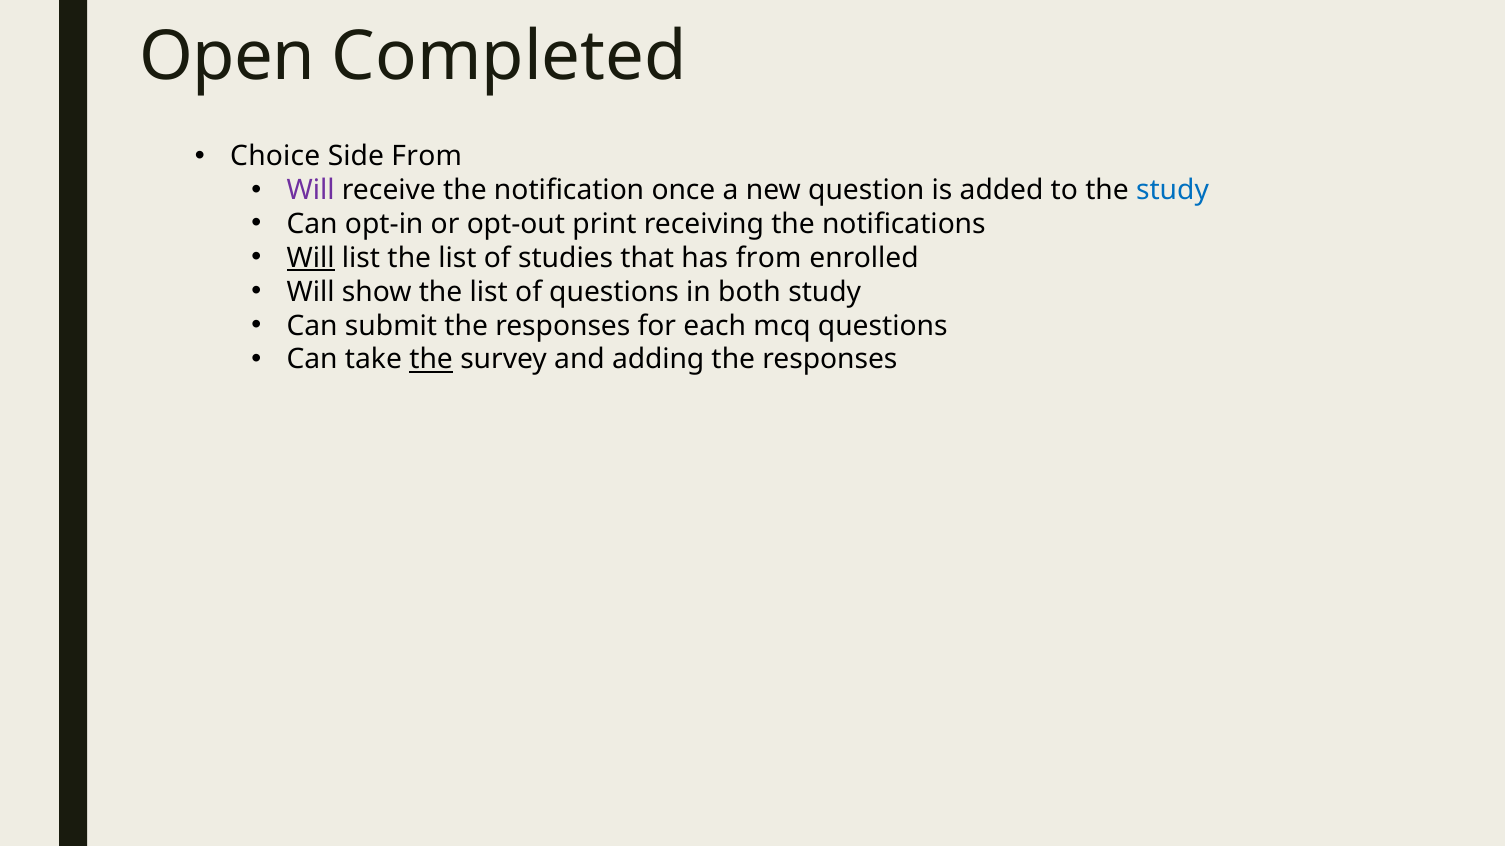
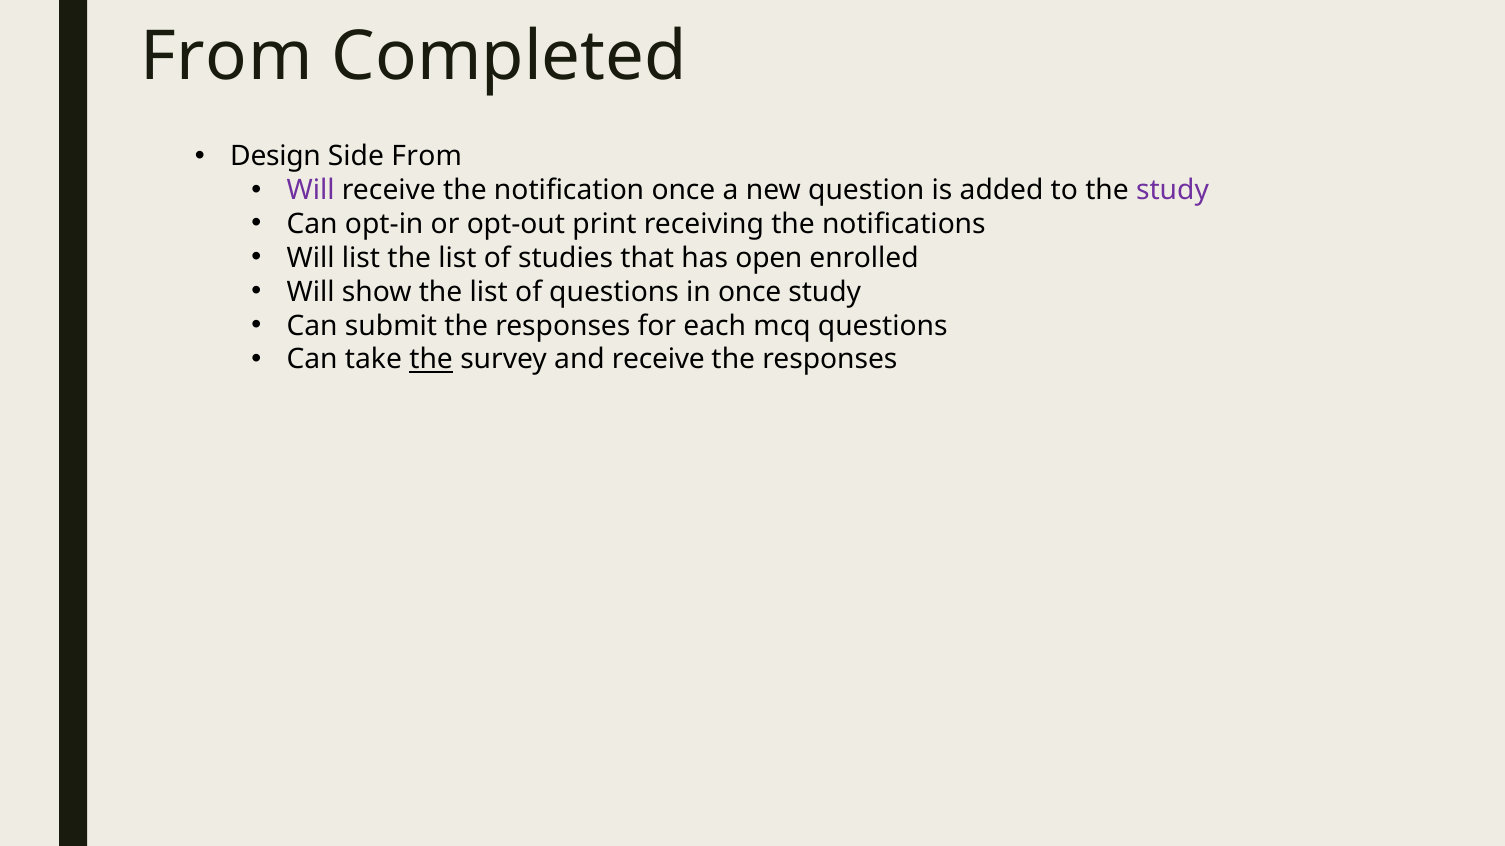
Open at (227, 57): Open -> From
Choice: Choice -> Design
study at (1172, 190) colour: blue -> purple
Will at (311, 258) underline: present -> none
has from: from -> open
in both: both -> once
and adding: adding -> receive
